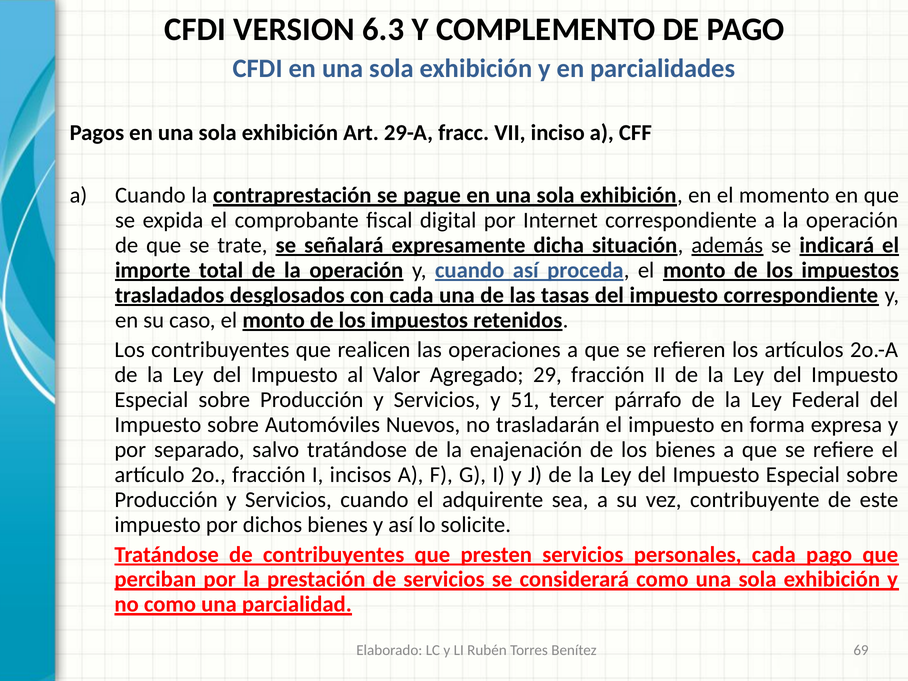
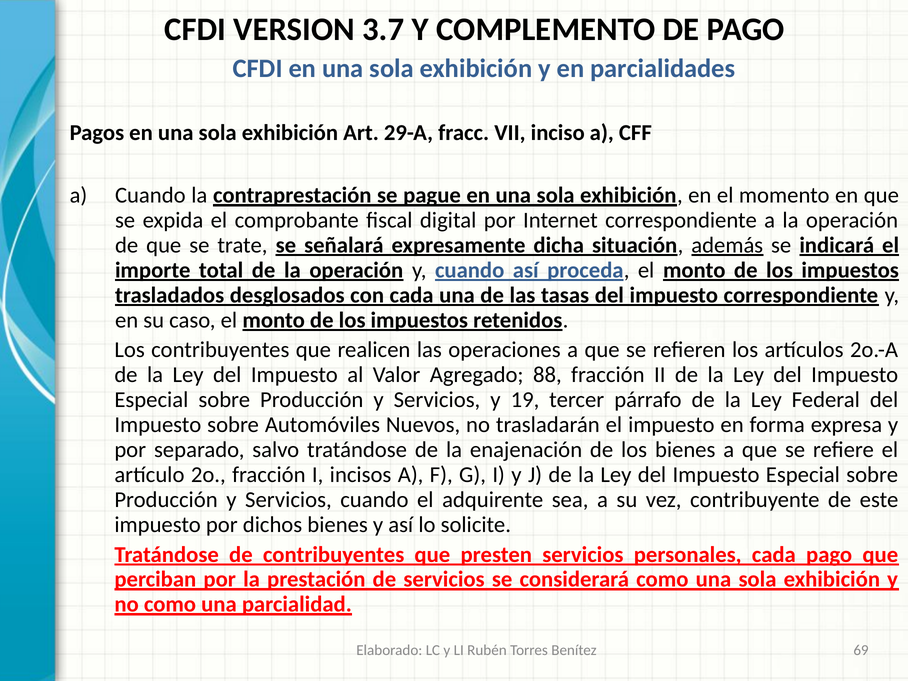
6.3: 6.3 -> 3.7
29: 29 -> 88
51: 51 -> 19
